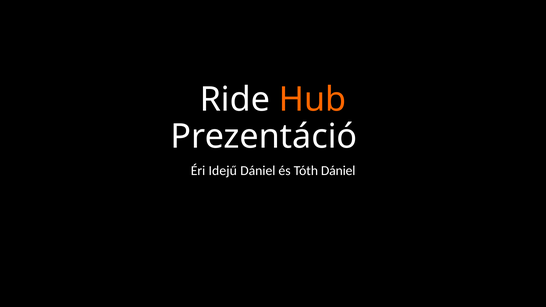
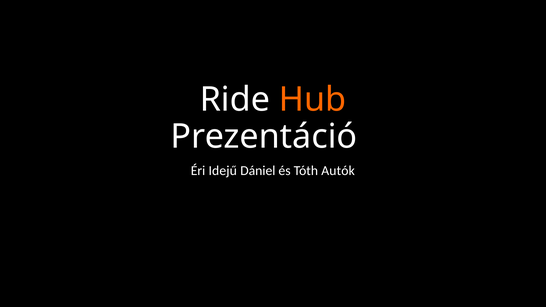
Tóth Dániel: Dániel -> Autók
